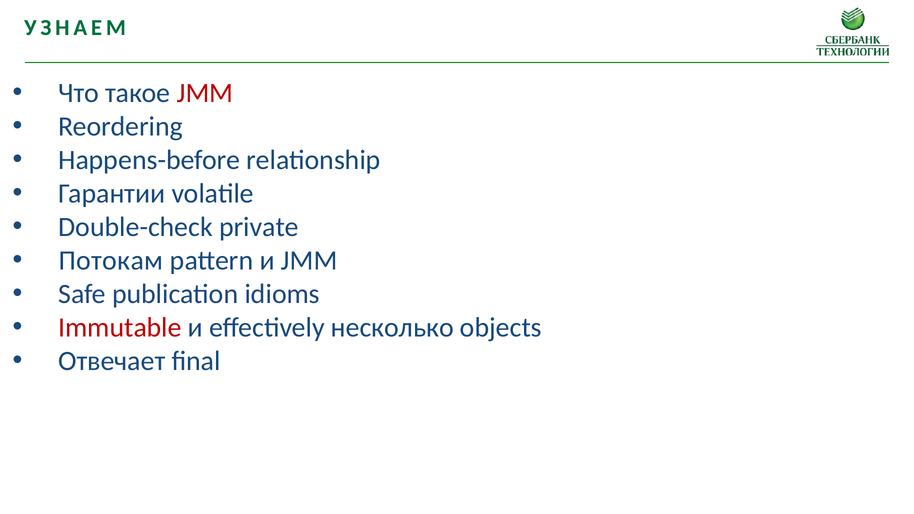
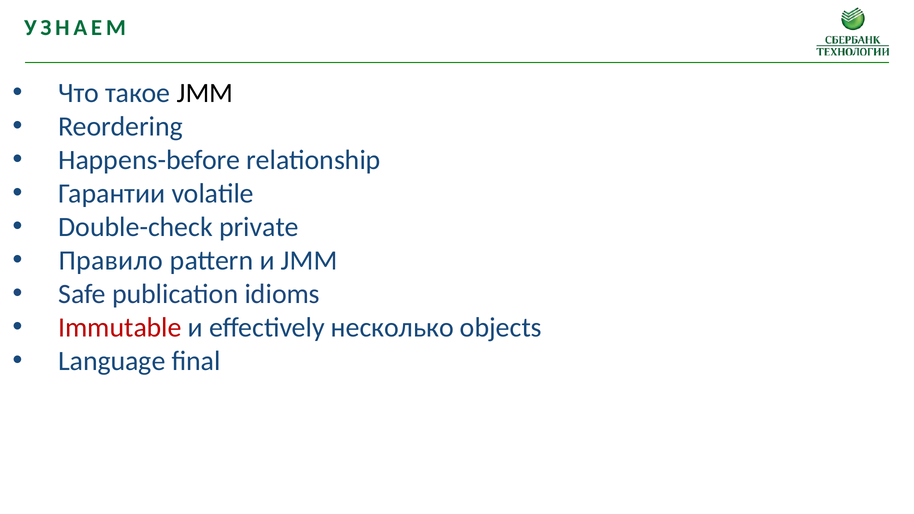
JMM at (205, 93) colour: red -> black
Потокам: Потокам -> Правило
Отвечает: Отвечает -> Language
